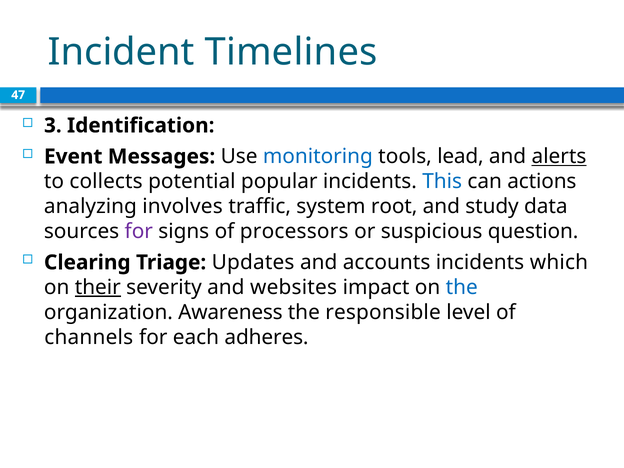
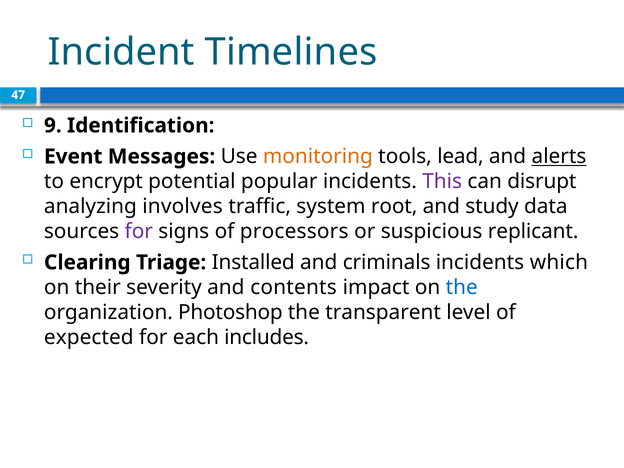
3: 3 -> 9
monitoring colour: blue -> orange
collects: collects -> encrypt
This colour: blue -> purple
actions: actions -> disrupt
question: question -> replicant
Updates: Updates -> Installed
accounts: accounts -> criminals
their underline: present -> none
websites: websites -> contents
Awareness: Awareness -> Photoshop
responsible: responsible -> transparent
channels: channels -> expected
adheres: adheres -> includes
